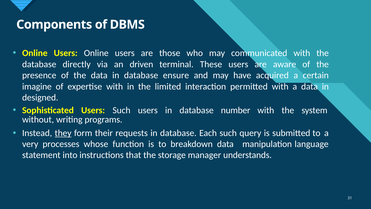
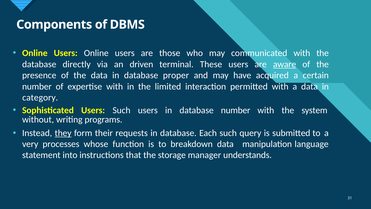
aware underline: none -> present
ensure: ensure -> proper
imagine at (37, 86): imagine -> number
designed: designed -> category
